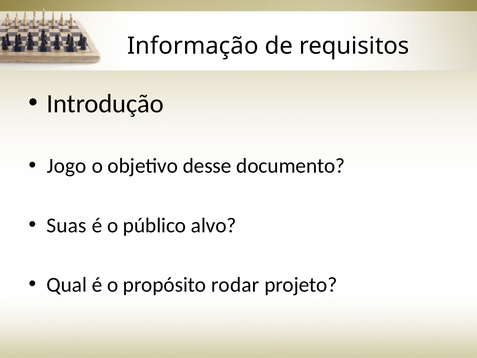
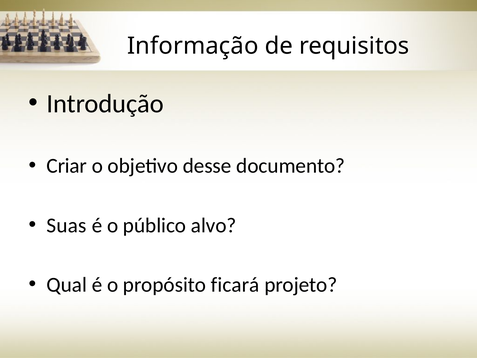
Jogo: Jogo -> Criar
rodar: rodar -> ficará
